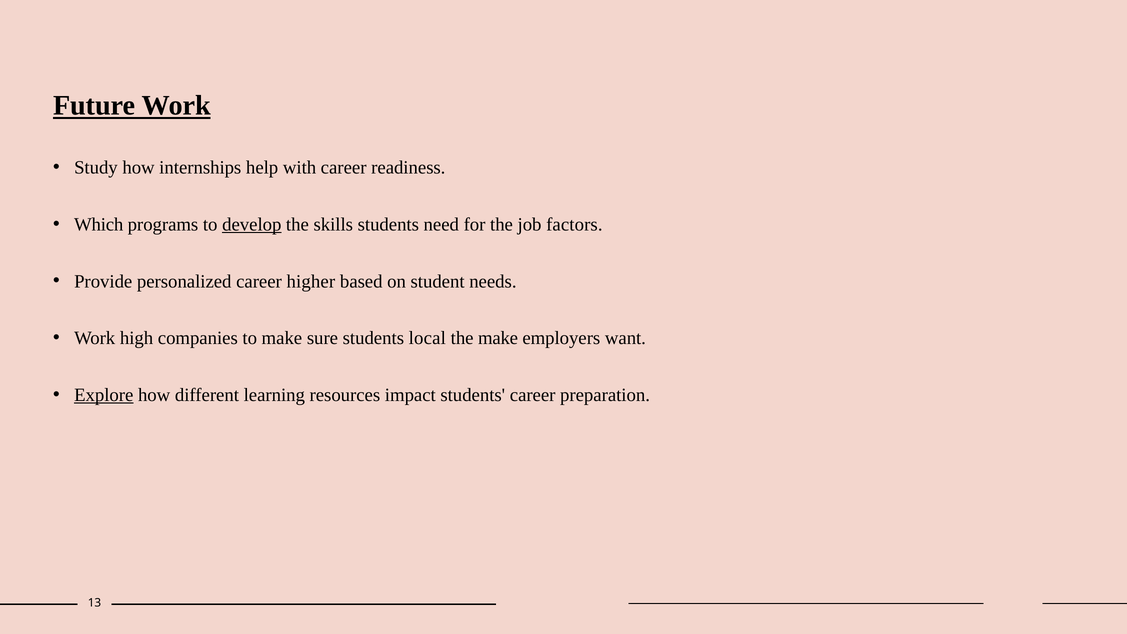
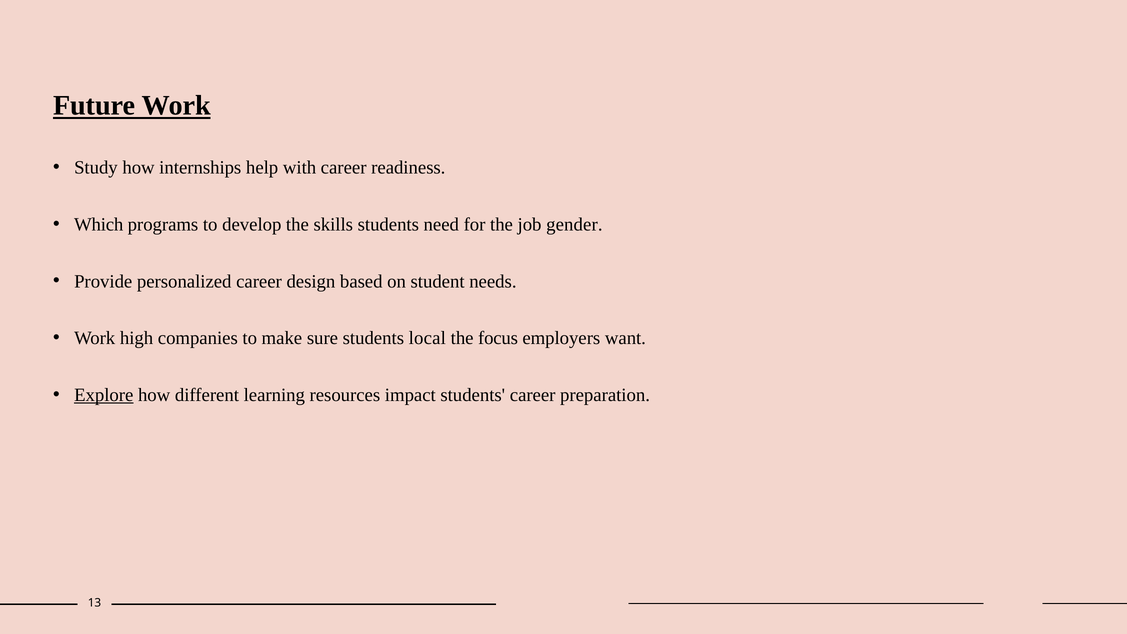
develop underline: present -> none
factors: factors -> gender
higher: higher -> design
the make: make -> focus
